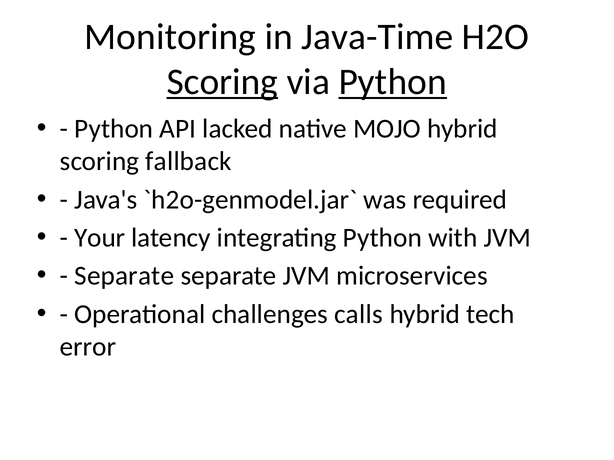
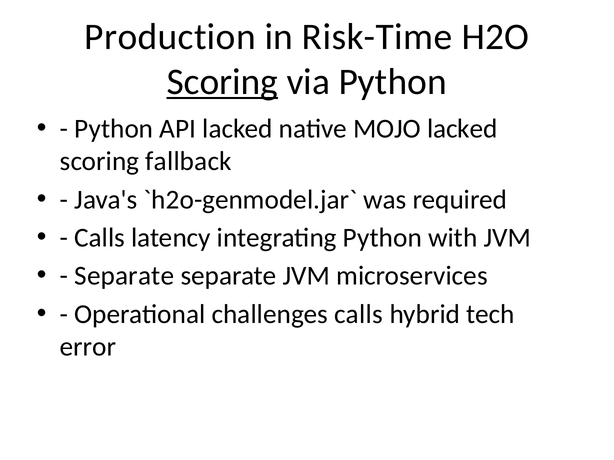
Monitoring: Monitoring -> Production
Java-Time: Java-Time -> Risk-Time
Python at (393, 82) underline: present -> none
MOJO hybrid: hybrid -> lacked
Your at (100, 238): Your -> Calls
